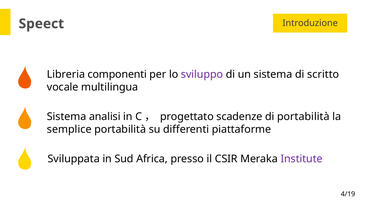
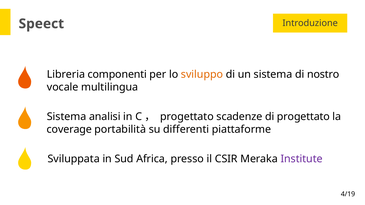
sviluppo colour: purple -> orange
scritto: scritto -> nostro
di portabilità: portabilità -> progettato
semplice: semplice -> coverage
